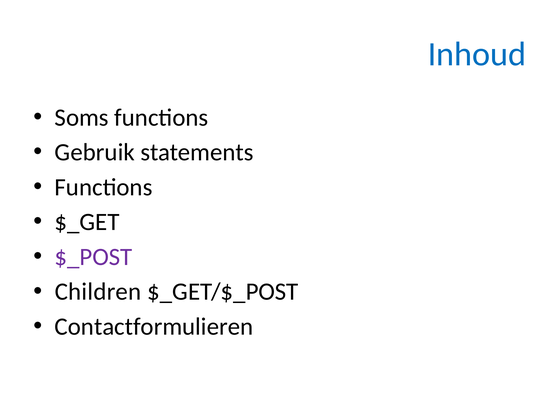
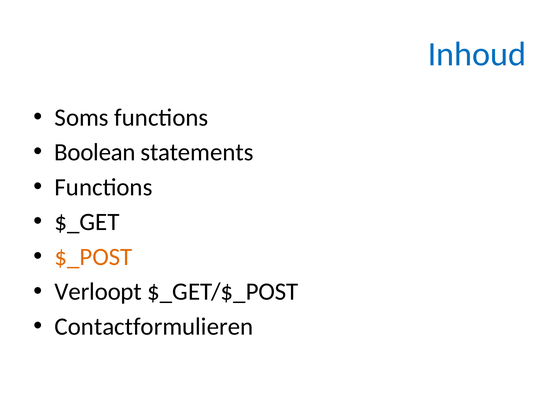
Gebruik: Gebruik -> Boolean
$_POST colour: purple -> orange
Children: Children -> Verloopt
